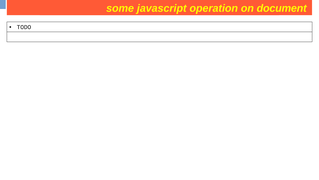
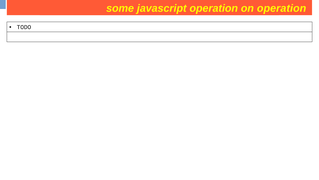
document at (282, 8): document -> operation
